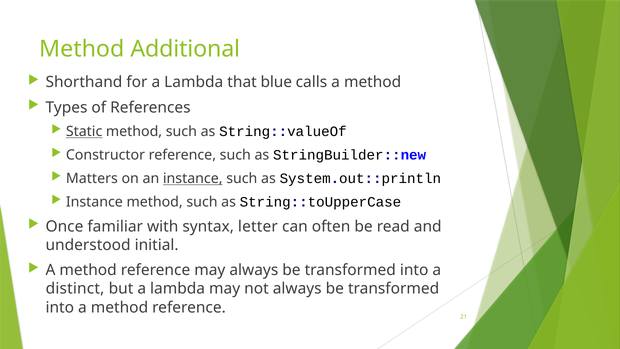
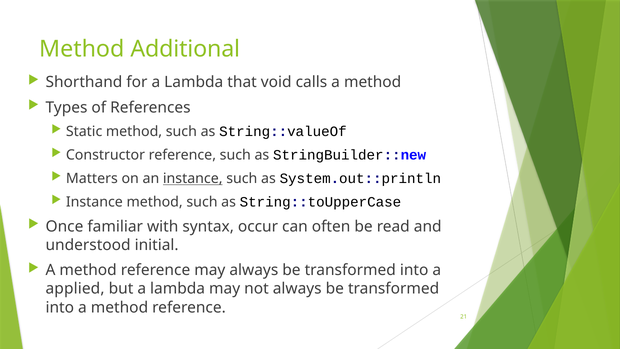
blue: blue -> void
Static underline: present -> none
letter: letter -> occur
distinct: distinct -> applied
